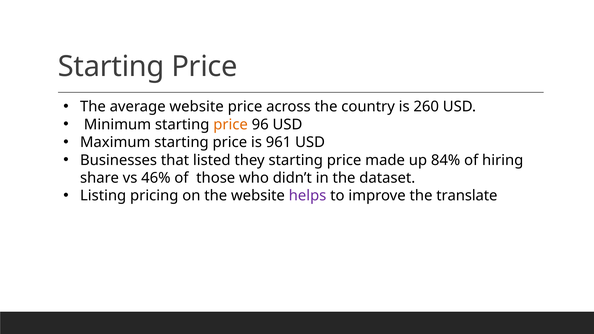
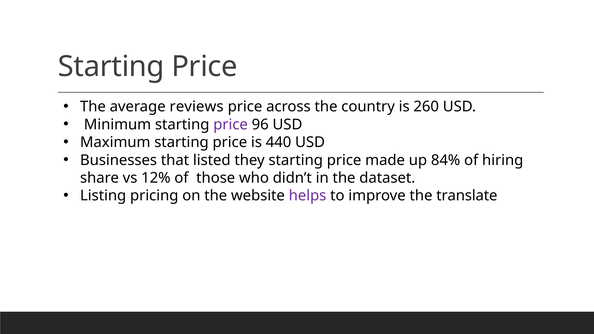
average website: website -> reviews
price at (231, 125) colour: orange -> purple
961: 961 -> 440
46%: 46% -> 12%
